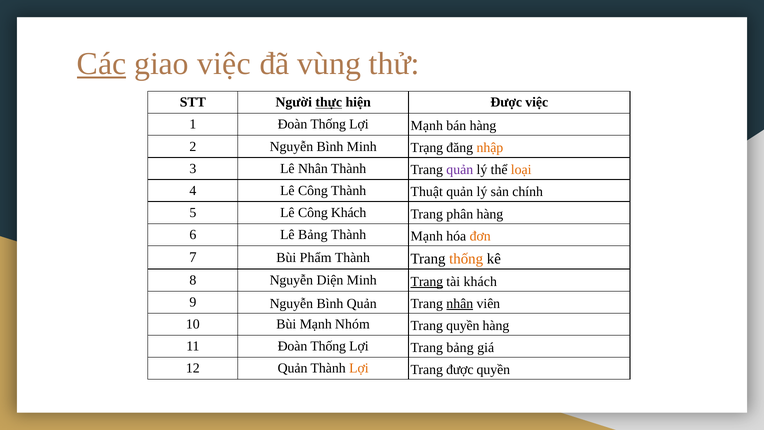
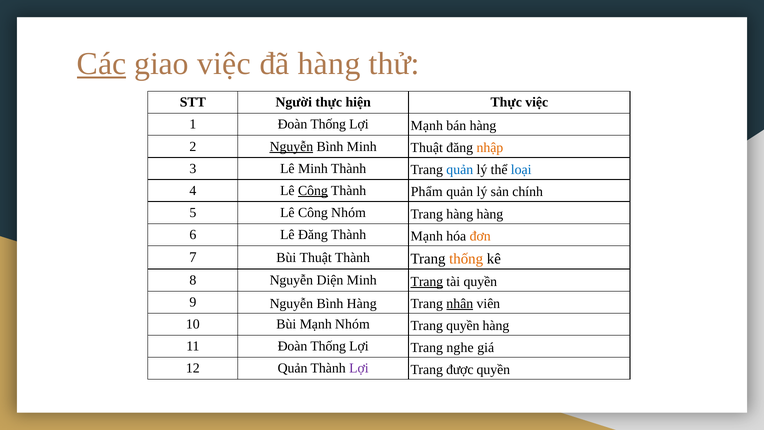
đã vùng: vùng -> hàng
thực at (329, 102) underline: present -> none
hiện Được: Được -> Thực
Nguyễn at (291, 146) underline: none -> present
Minh Trạng: Trạng -> Thuật
Lê Nhân: Nhân -> Minh
quản at (460, 170) colour: purple -> blue
loại colour: orange -> blue
Công at (313, 190) underline: none -> present
Thuật: Thuật -> Phẩm
Công Khách: Khách -> Nhóm
Trang phân: phân -> hàng
Lê Bảng: Bảng -> Đăng
Bùi Phẩm: Phẩm -> Thuật
tài khách: khách -> quyền
Bình Quản: Quản -> Hàng
Trang bảng: bảng -> nghe
Lợi at (359, 368) colour: orange -> purple
